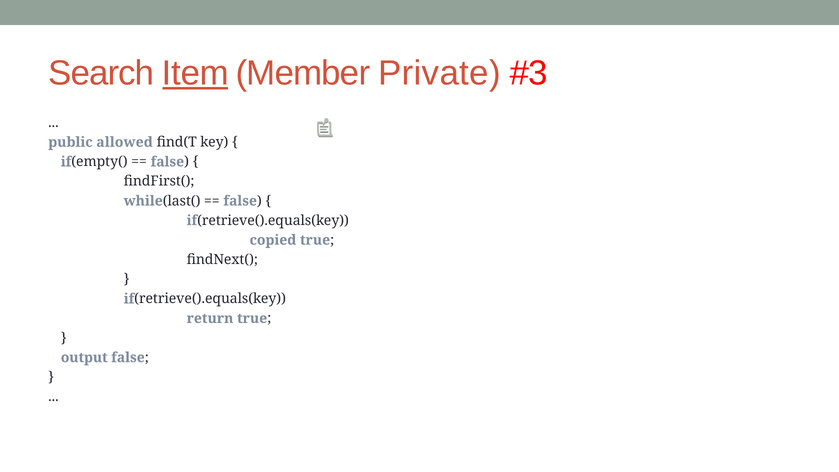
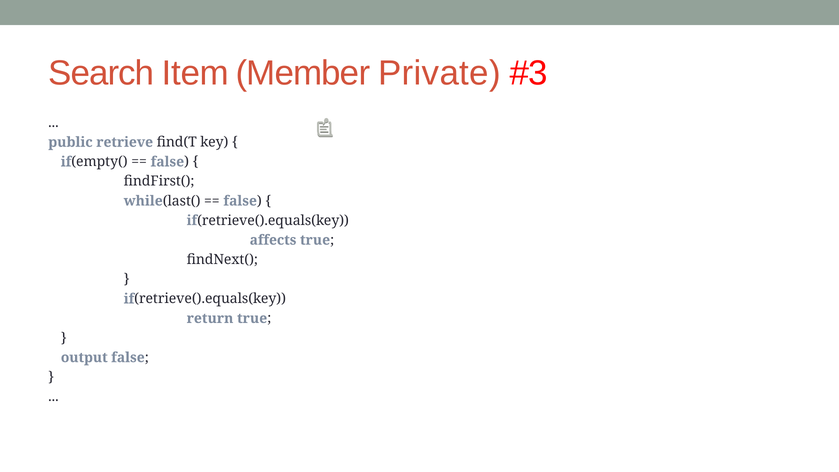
Item underline: present -> none
allowed: allowed -> retrieve
copied: copied -> affects
